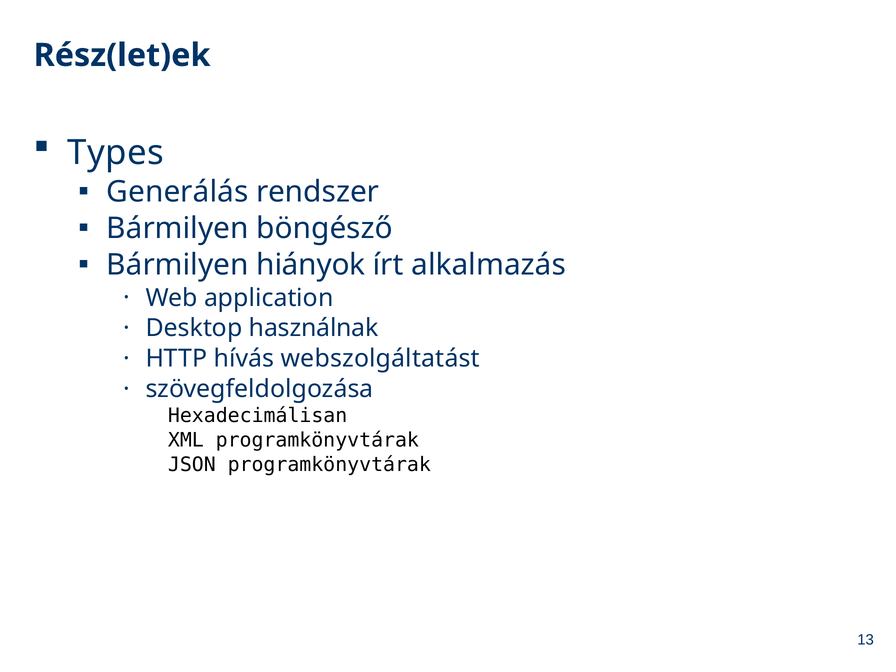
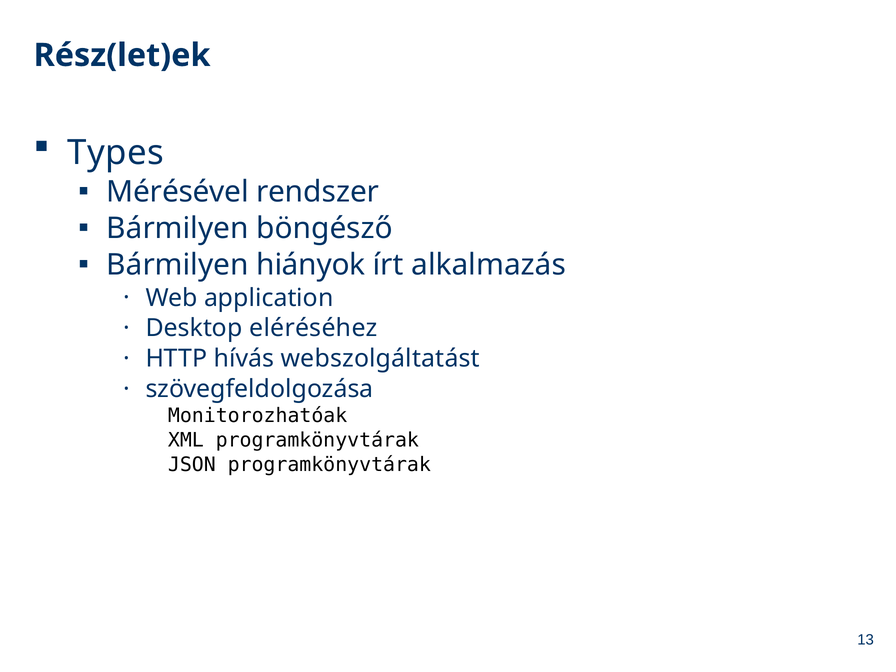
Generálás: Generálás -> Mérésével
használnak: használnak -> eléréséhez
Hexadecimálisan: Hexadecimálisan -> Monitorozhatóak
